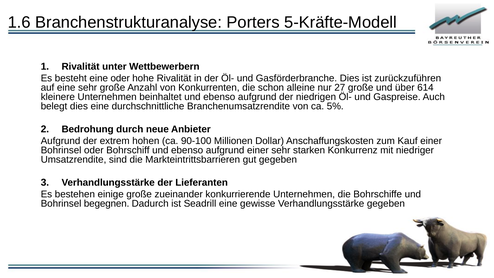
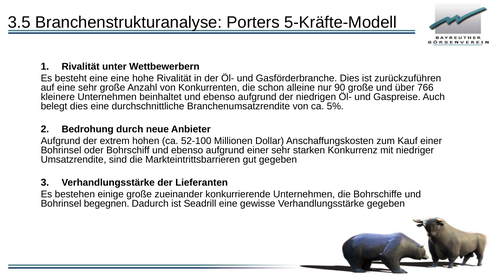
1.6: 1.6 -> 3.5
eine oder: oder -> eine
27: 27 -> 90
614: 614 -> 766
90-100: 90-100 -> 52-100
